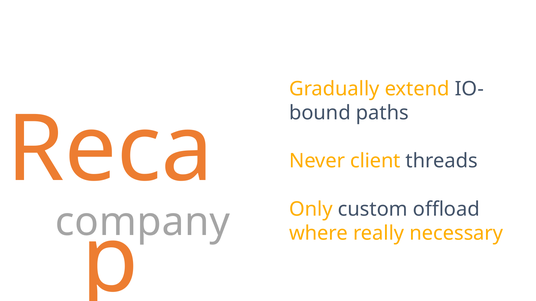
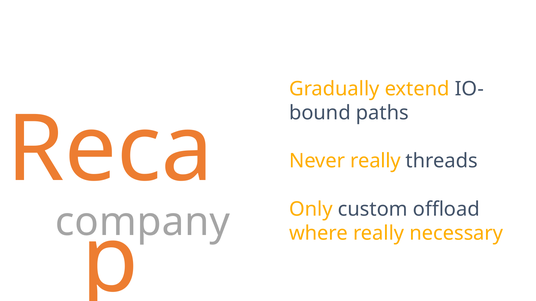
Never client: client -> really
